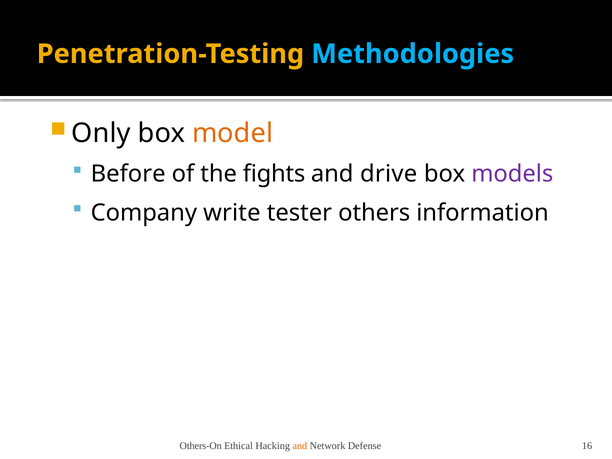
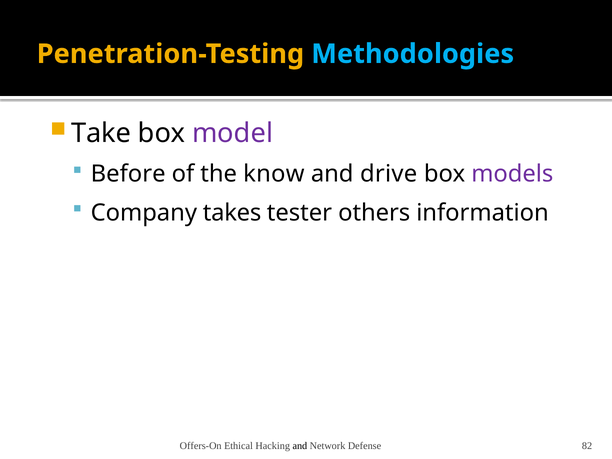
Only: Only -> Take
model colour: orange -> purple
fights: fights -> know
write: write -> takes
Others-On: Others-On -> Offers-On
and at (300, 446) colour: orange -> black
16: 16 -> 82
